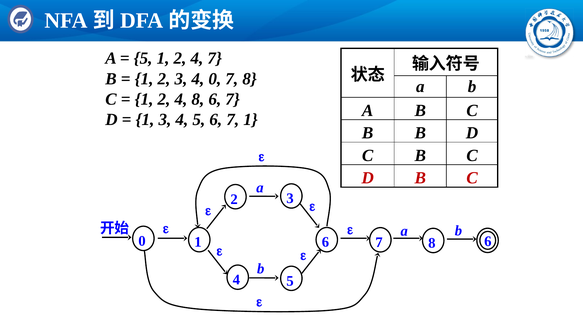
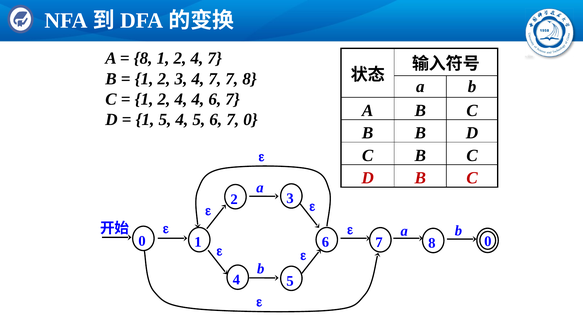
5 at (143, 58): 5 -> 8
3 4 0: 0 -> 7
4 8: 8 -> 4
1 3: 3 -> 5
7 1: 1 -> 0
1 6: 6 -> 0
